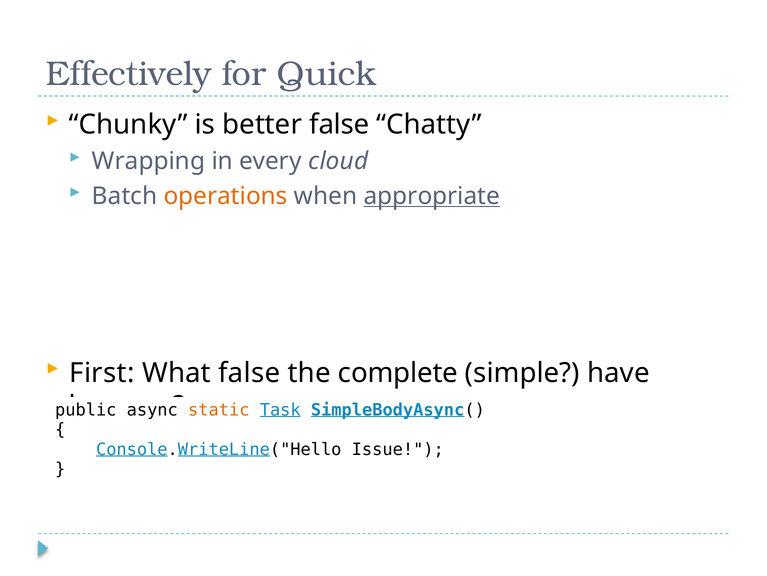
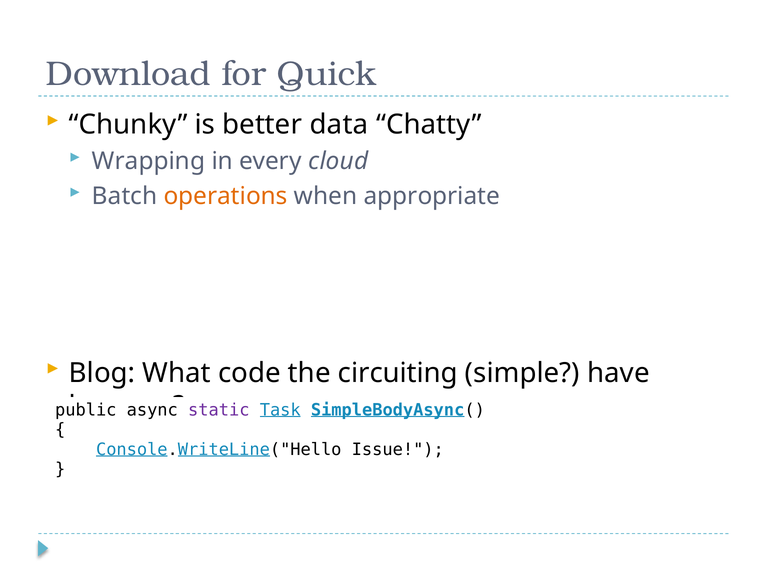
Effectively: Effectively -> Download
better false: false -> data
appropriate underline: present -> none
First: First -> Blog
What false: false -> code
complete: complete -> circuiting
static colour: orange -> purple
